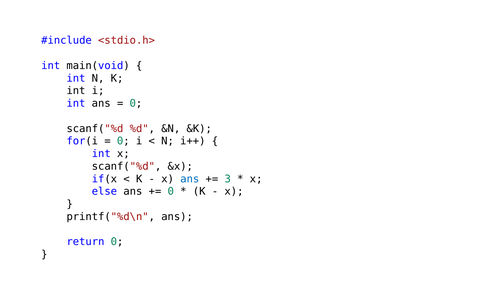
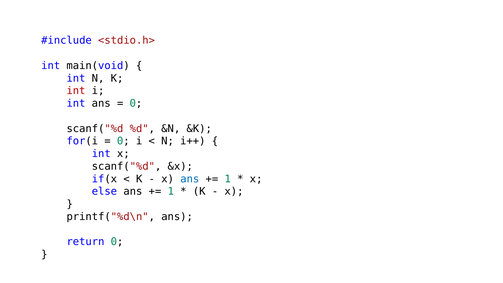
int at (76, 91) colour: black -> red
3 at (228, 179): 3 -> 1
0 at (171, 191): 0 -> 1
